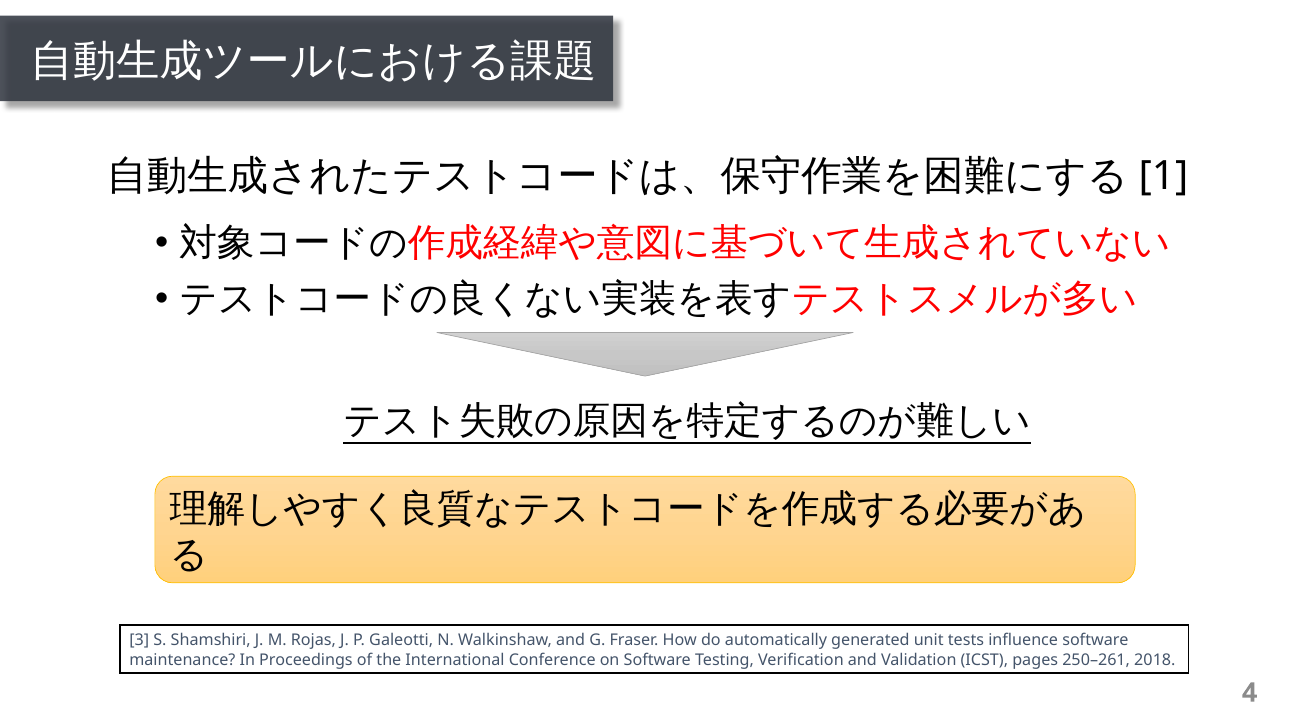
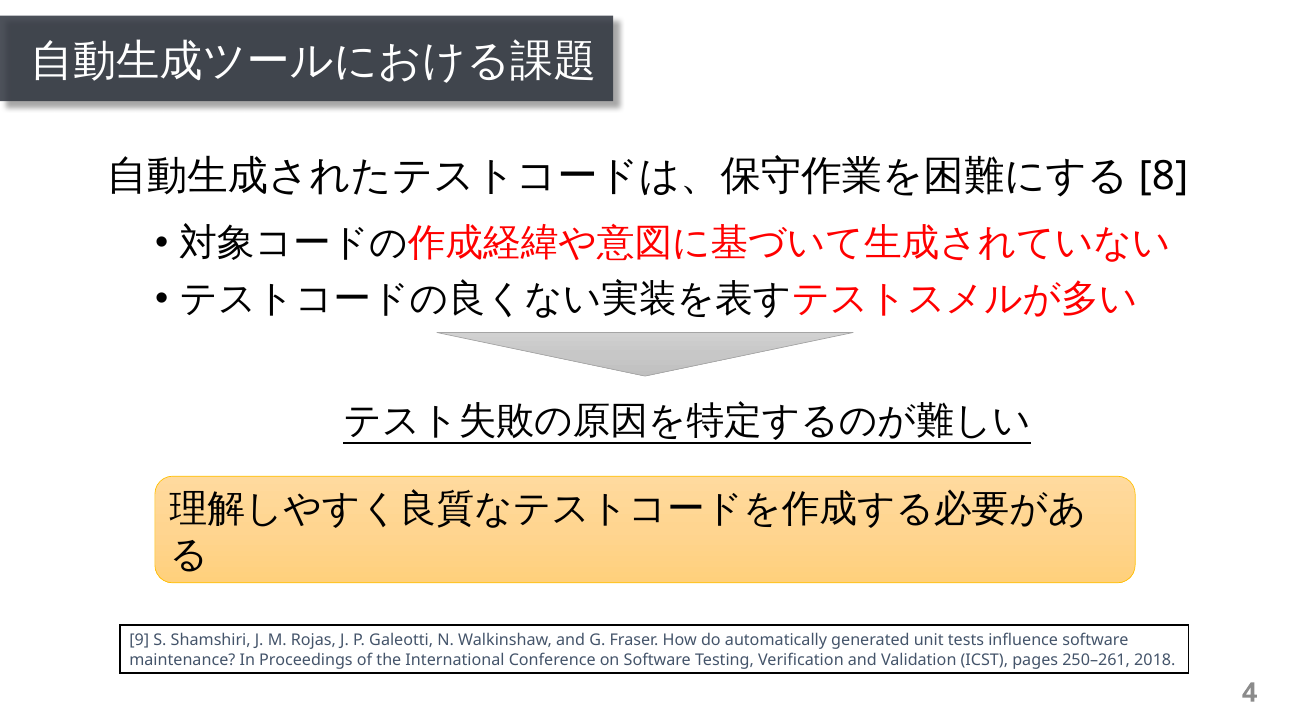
1: 1 -> 8
3: 3 -> 9
